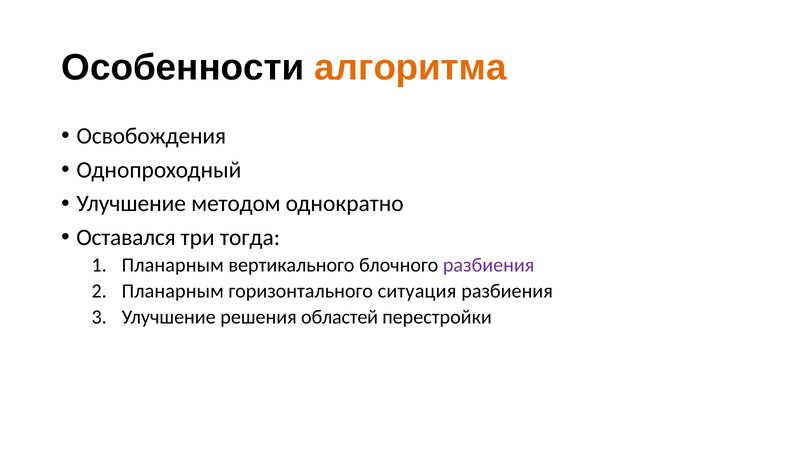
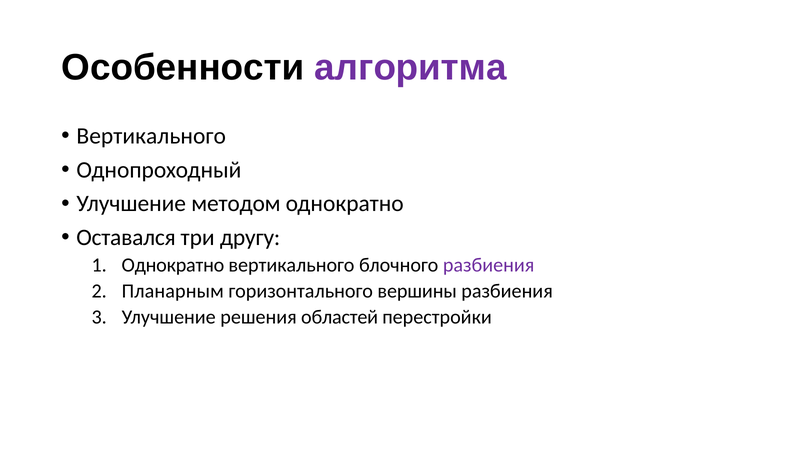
алгоритма colour: orange -> purple
Освобождения at (151, 136): Освобождения -> Вертикального
тогда: тогда -> другу
Планарным at (173, 265): Планарным -> Однократно
ситуация: ситуация -> вершины
